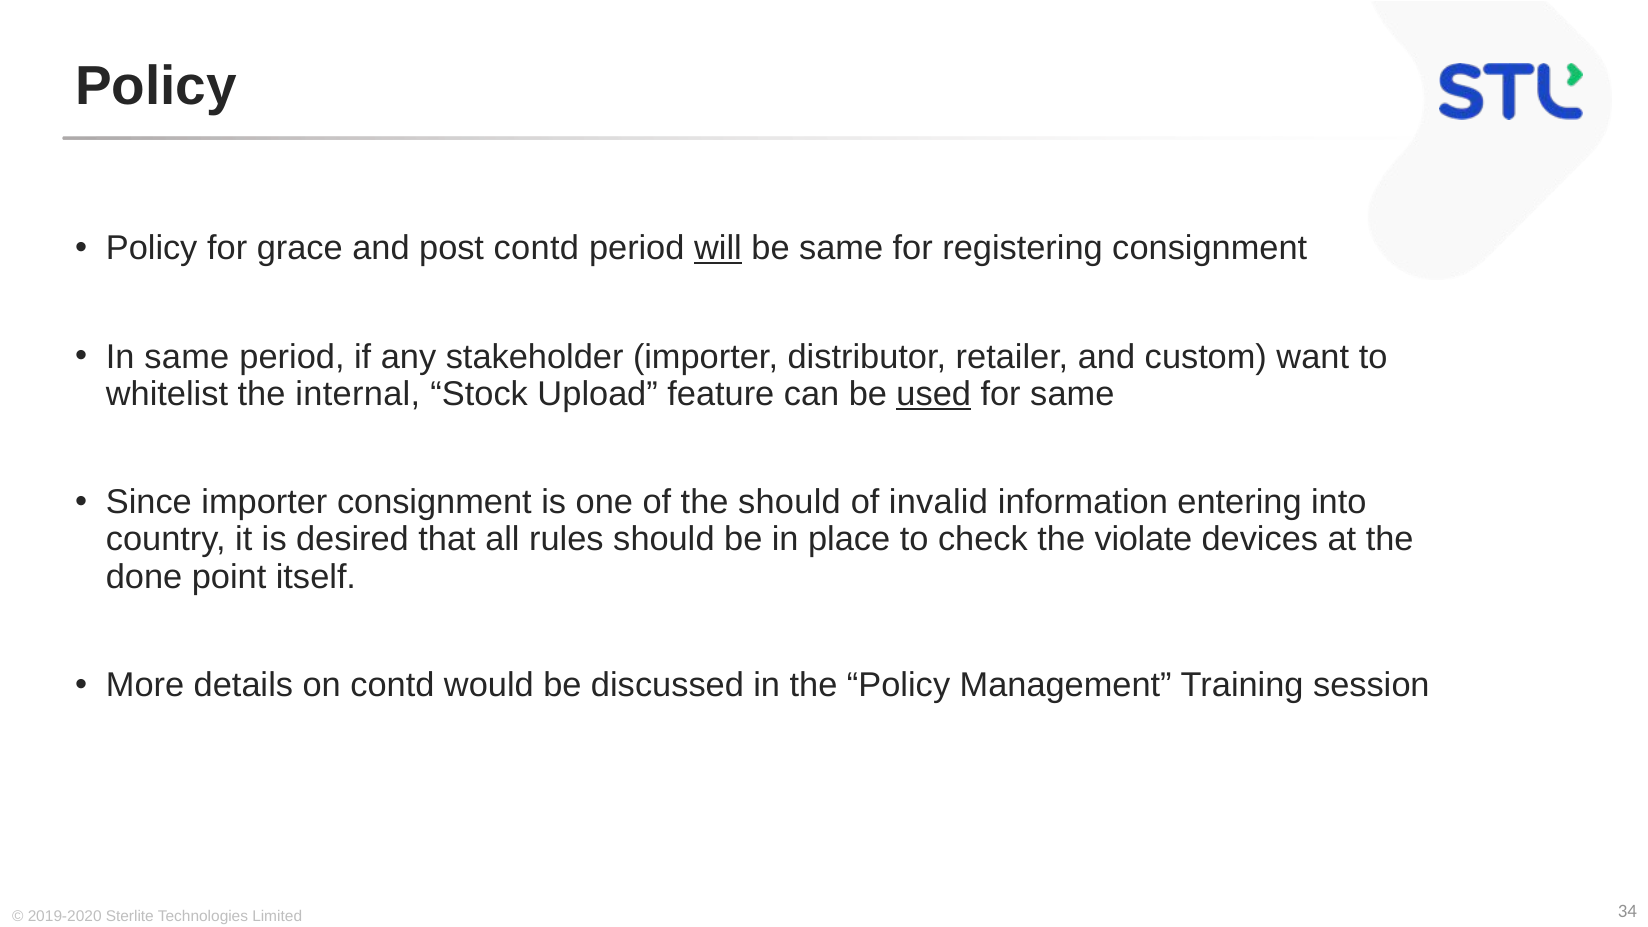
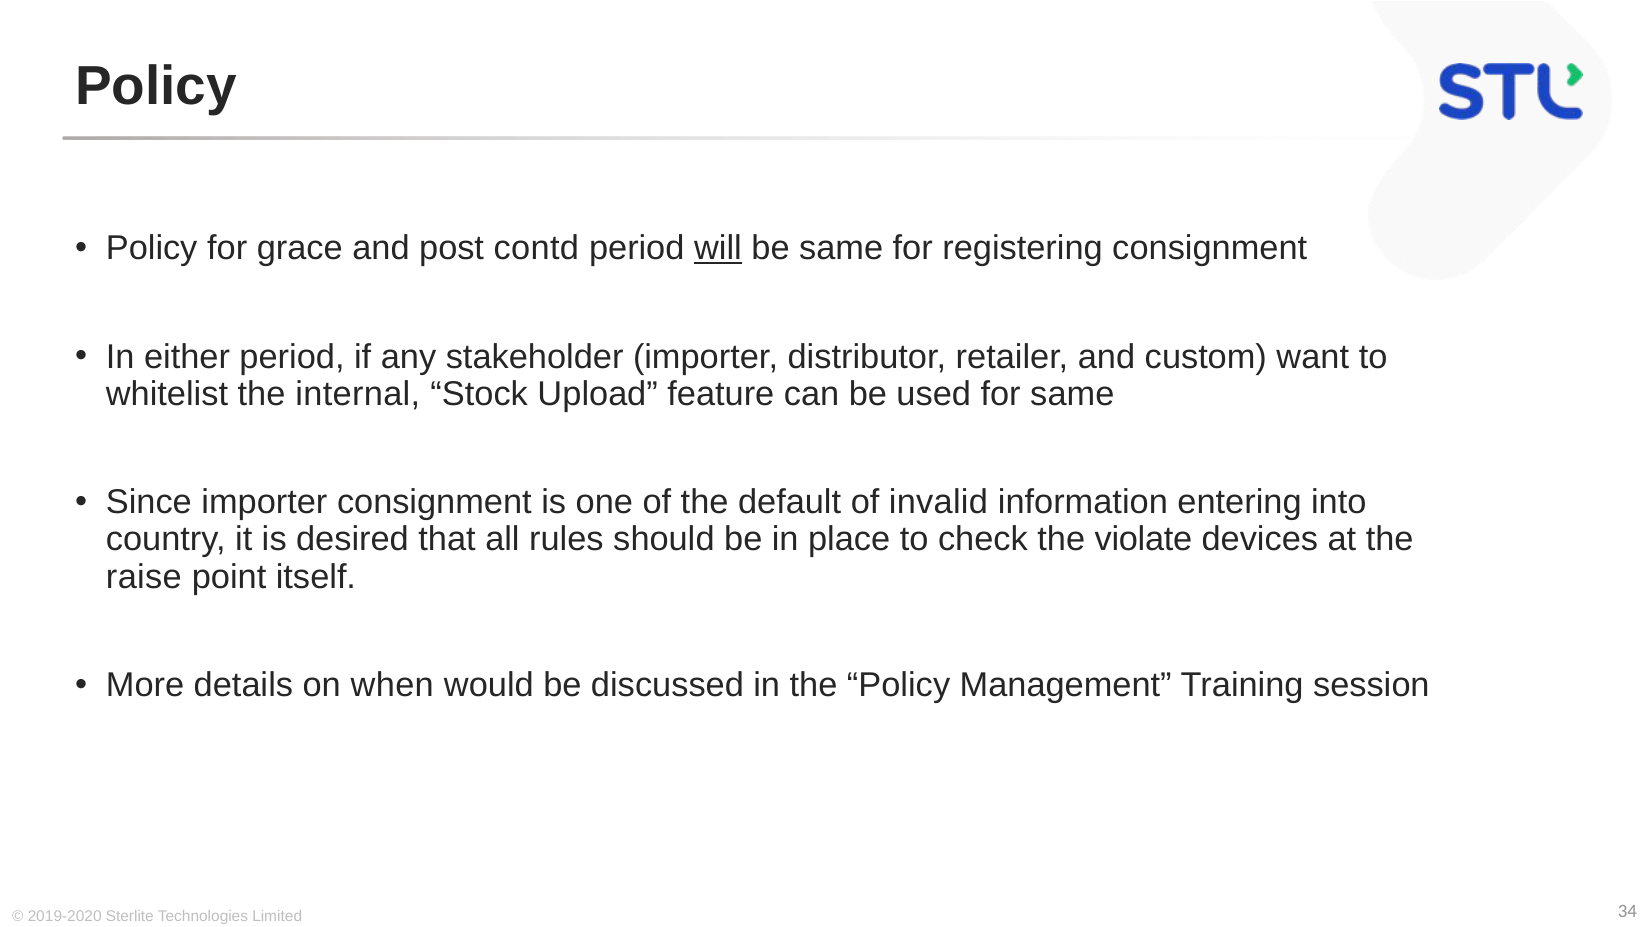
In same: same -> either
used underline: present -> none
the should: should -> default
done: done -> raise
on contd: contd -> when
